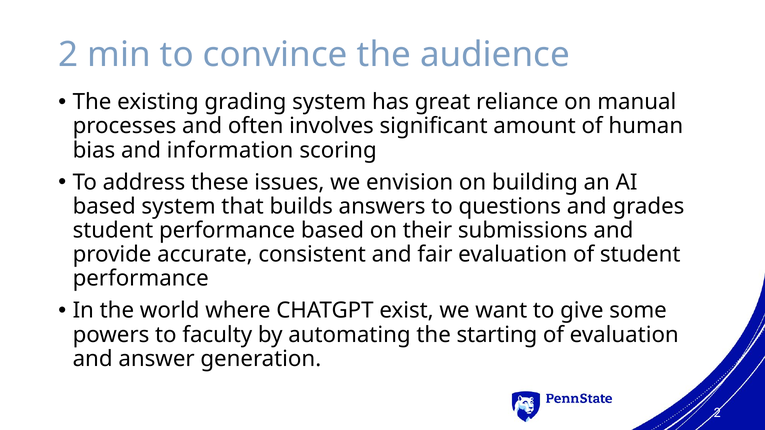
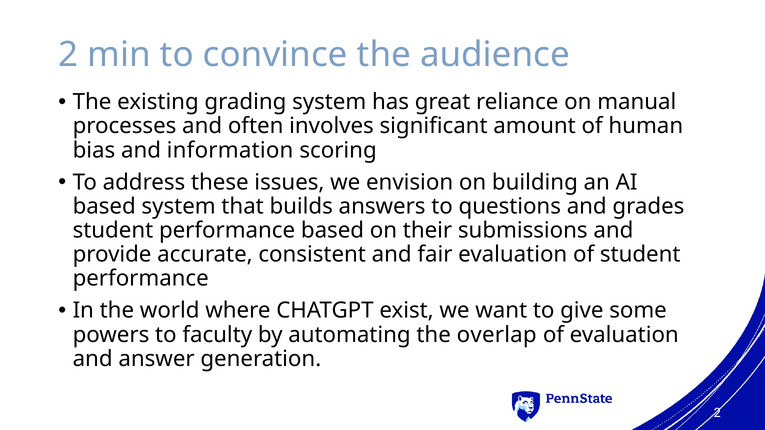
starting: starting -> overlap
